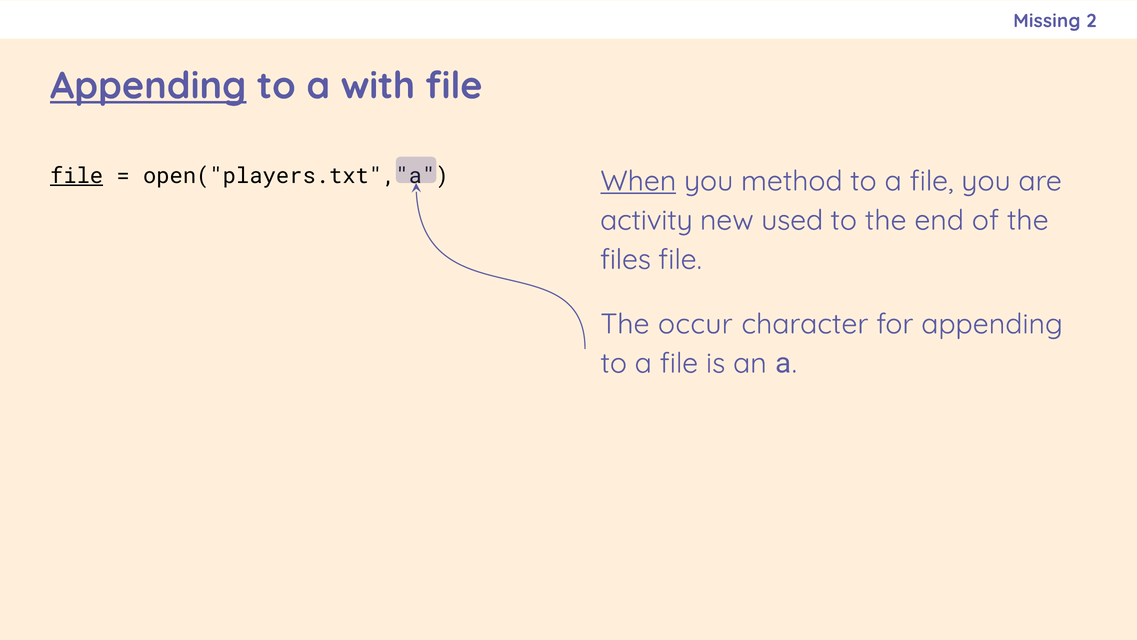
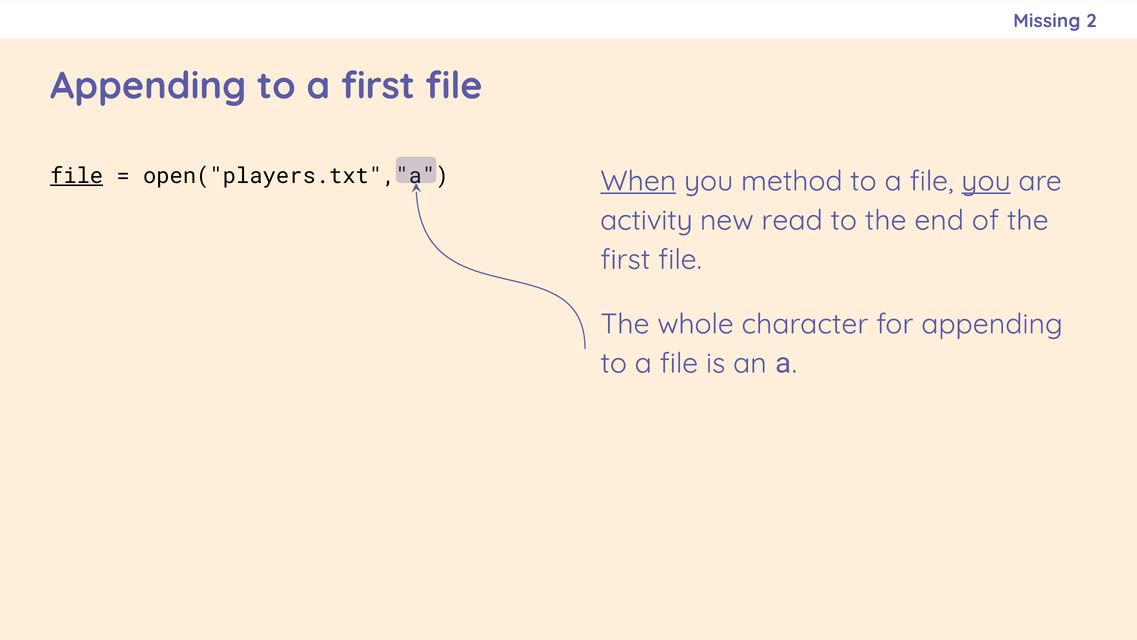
Appending at (148, 86) underline: present -> none
a with: with -> first
you at (986, 181) underline: none -> present
used: used -> read
files at (625, 259): files -> first
occur: occur -> whole
